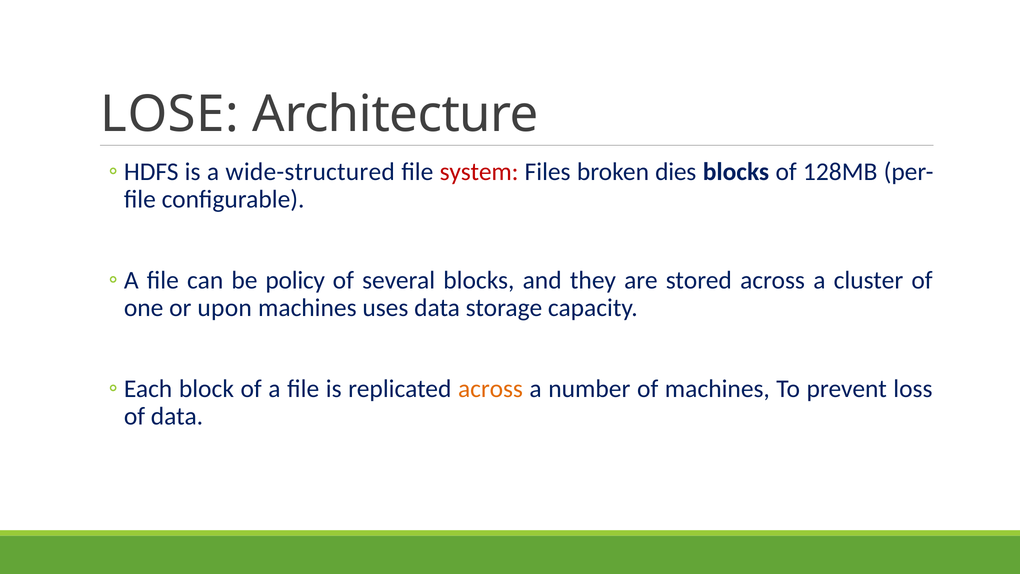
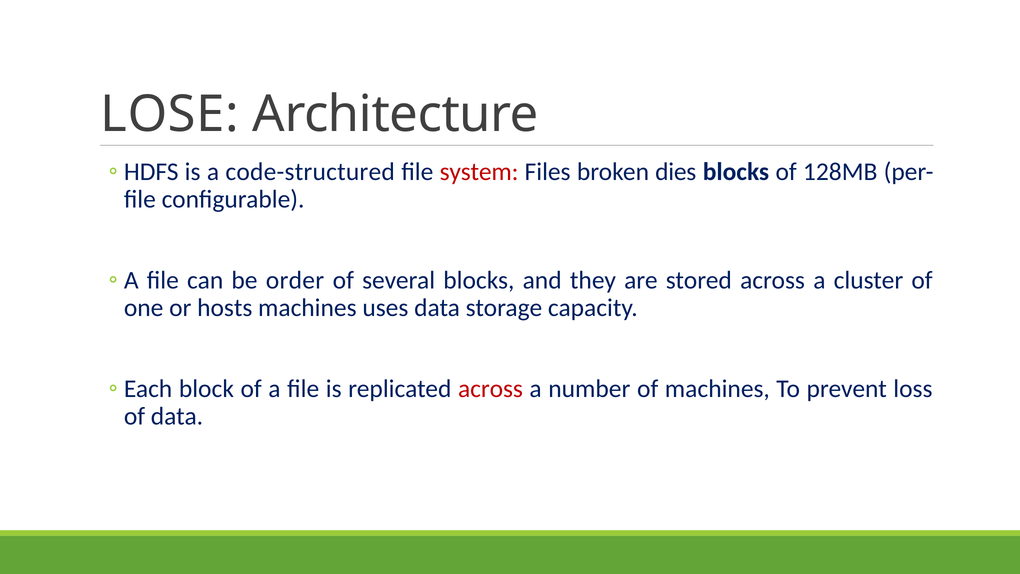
wide-structured: wide-structured -> code-structured
policy: policy -> order
upon: upon -> hosts
across at (490, 389) colour: orange -> red
